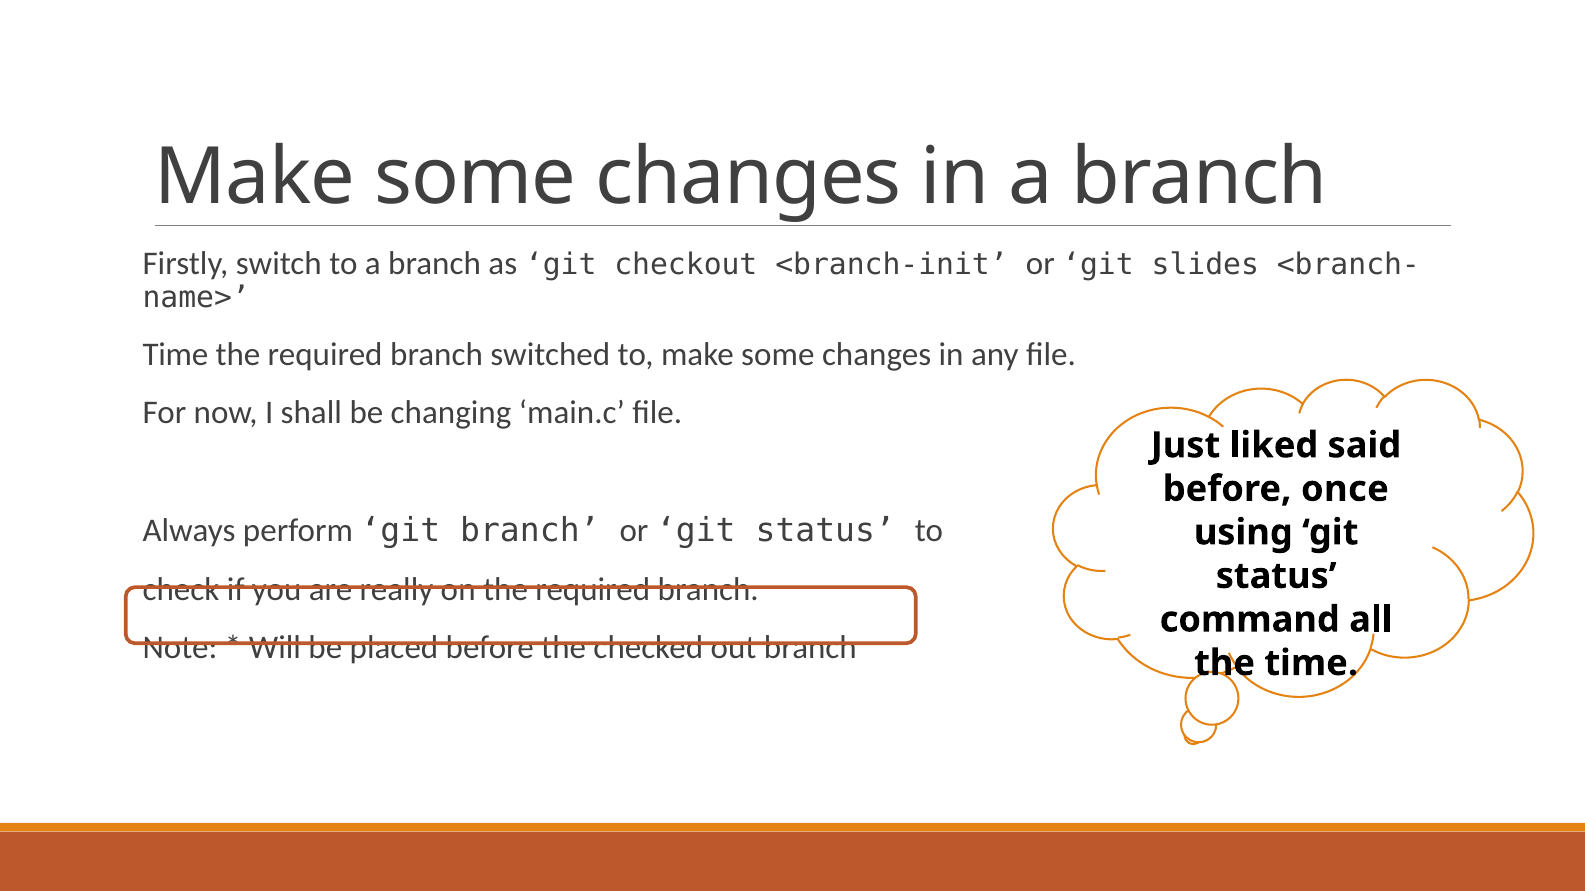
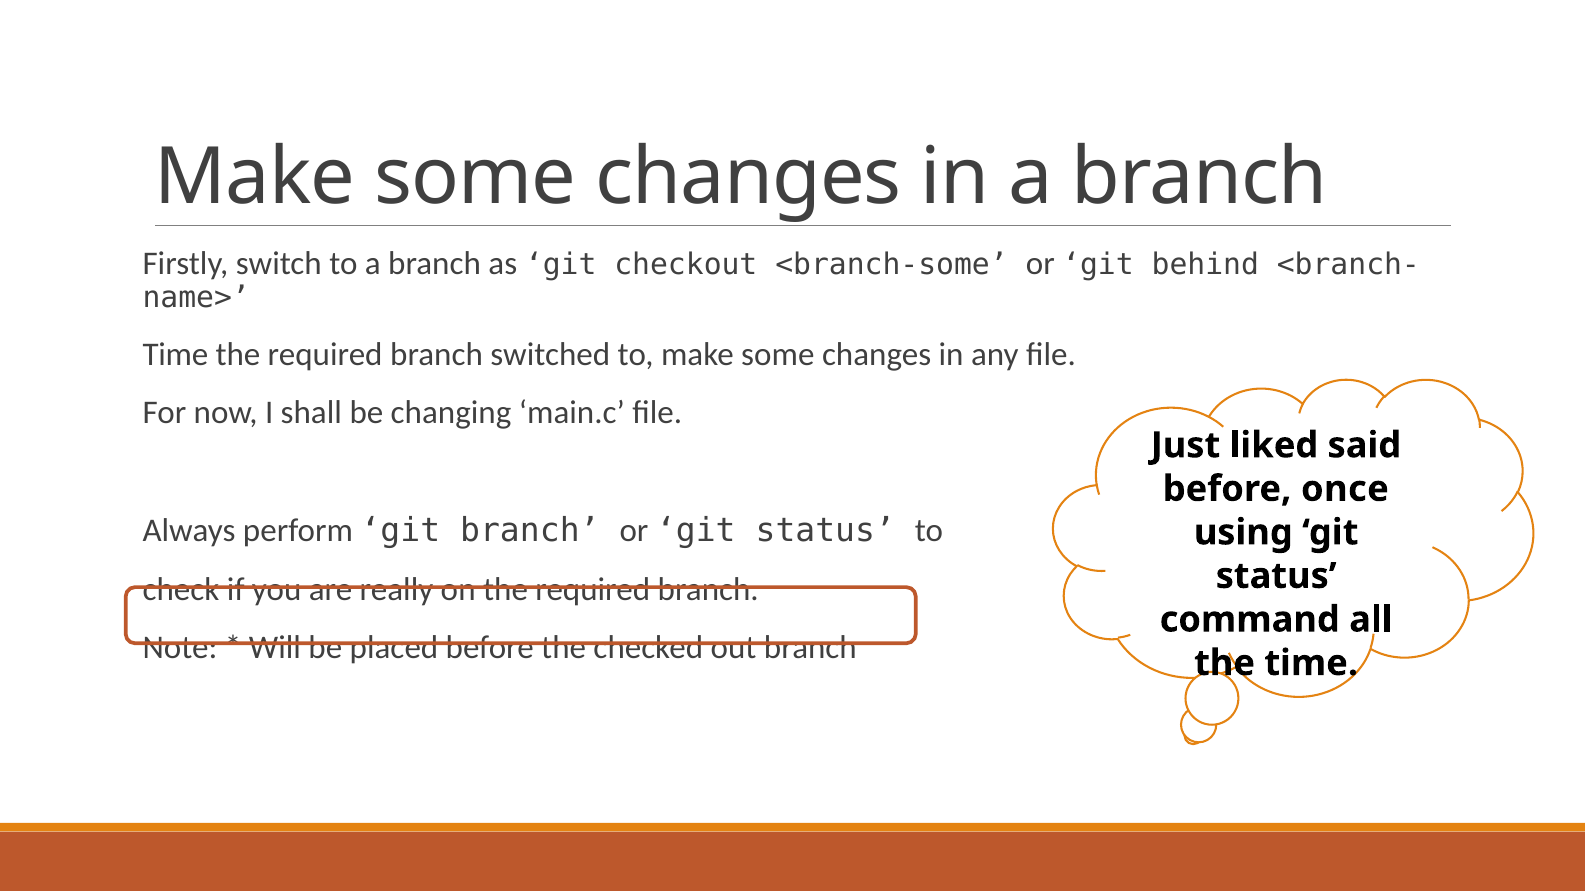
<branch-init: <branch-init -> <branch-some
slides: slides -> behind
